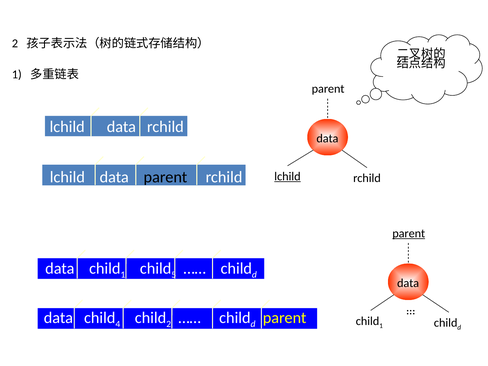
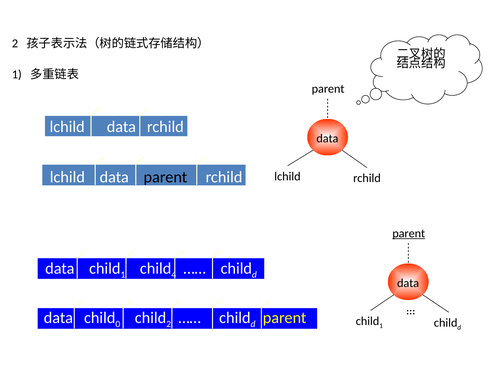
lchild at (287, 176) underline: present -> none
5: 5 -> 4
4: 4 -> 0
